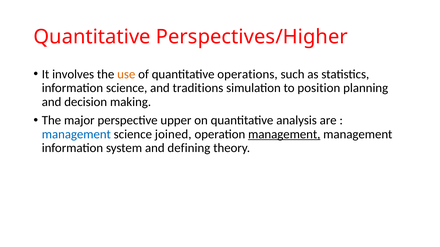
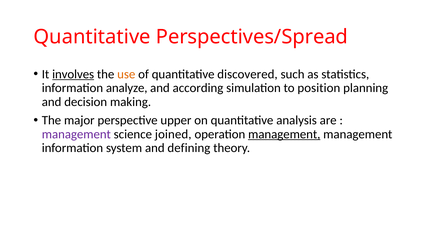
Perspectives/Higher: Perspectives/Higher -> Perspectives/Spread
involves underline: none -> present
operations: operations -> discovered
information science: science -> analyze
traditions: traditions -> according
management at (76, 134) colour: blue -> purple
